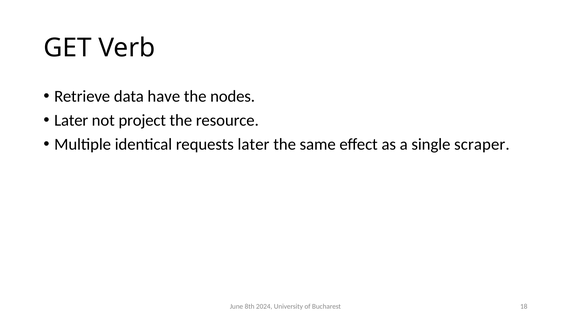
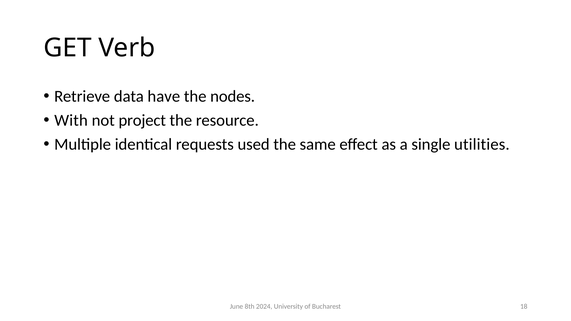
Later at (71, 120): Later -> With
requests later: later -> used
scraper: scraper -> utilities
